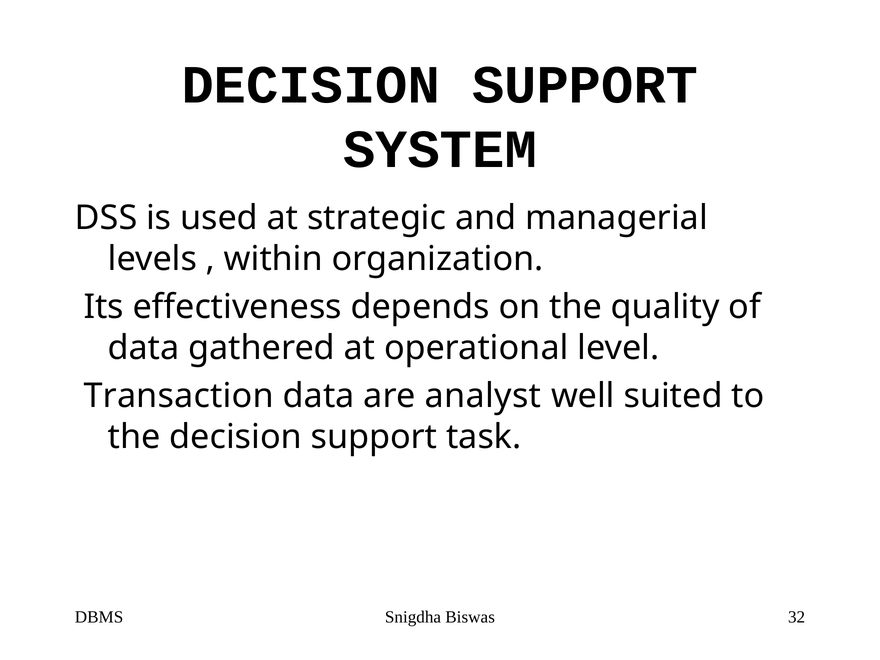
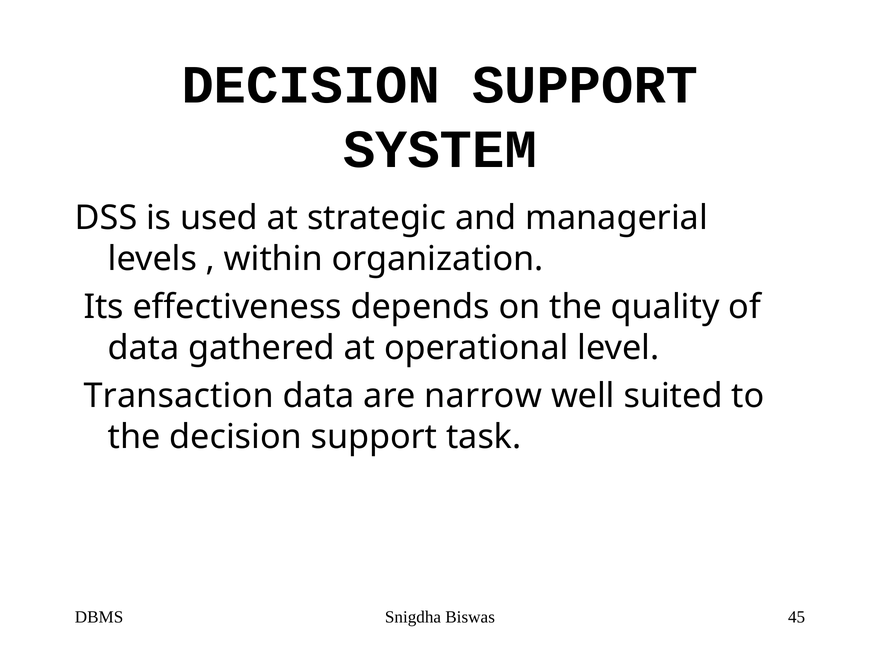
analyst: analyst -> narrow
32: 32 -> 45
